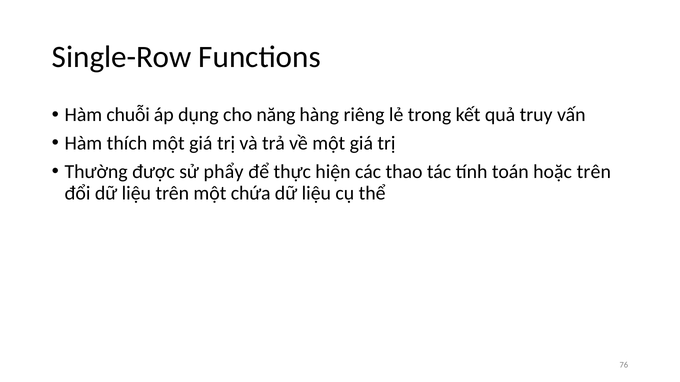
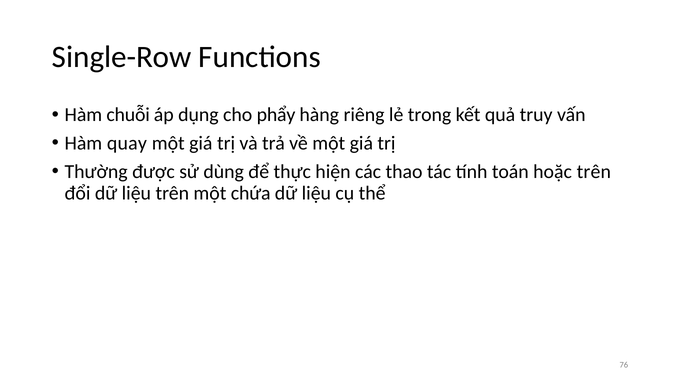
năng: năng -> phẩy
thích: thích -> quay
phẩy: phẩy -> dùng
